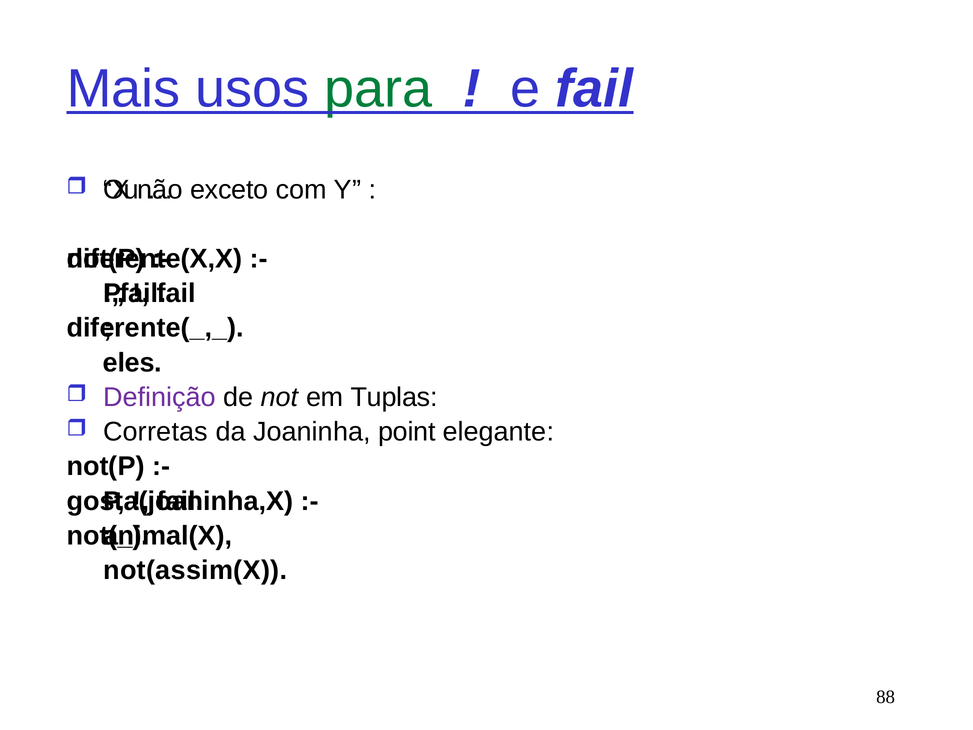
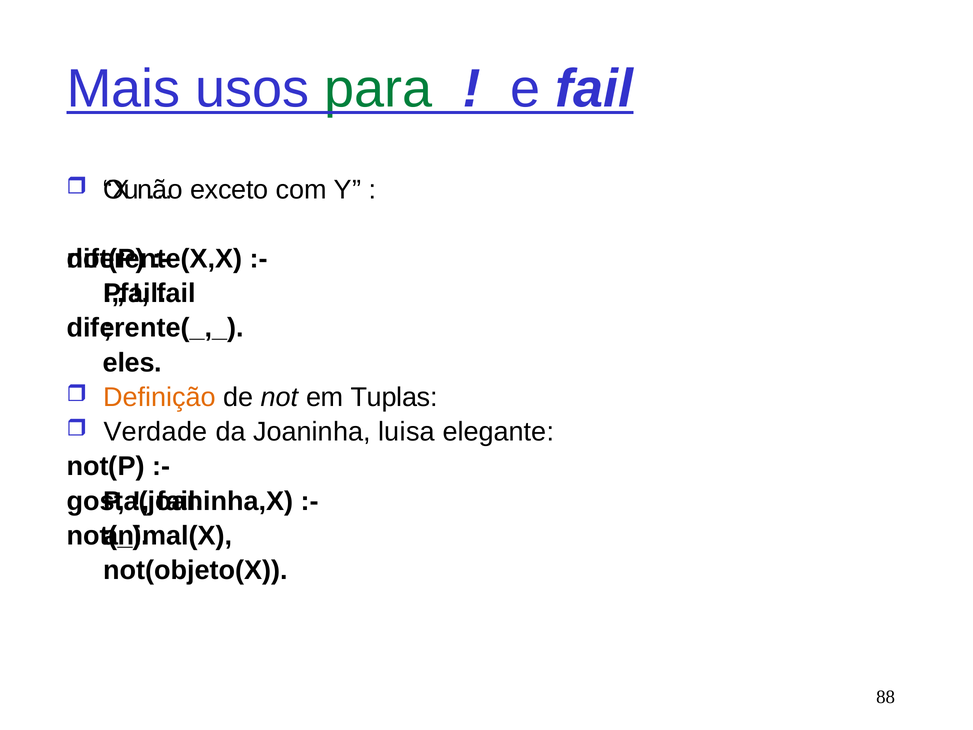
Definição colour: purple -> orange
Corretas: Corretas -> Verdade
point: point -> luisa
not(assim(X: not(assim(X -> not(objeto(X
